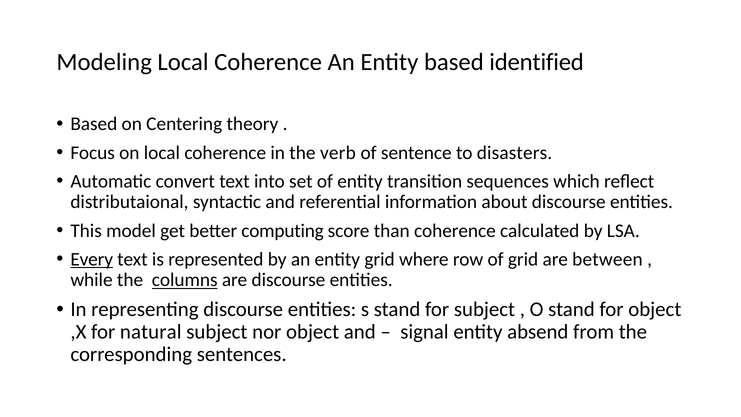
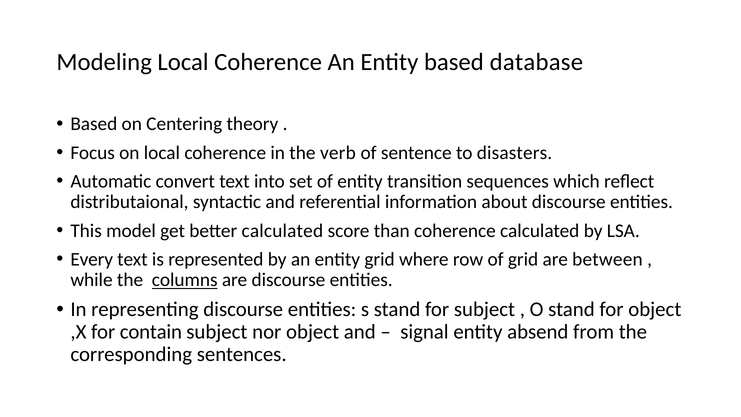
identified: identified -> database
better computing: computing -> calculated
Every underline: present -> none
natural: natural -> contain
